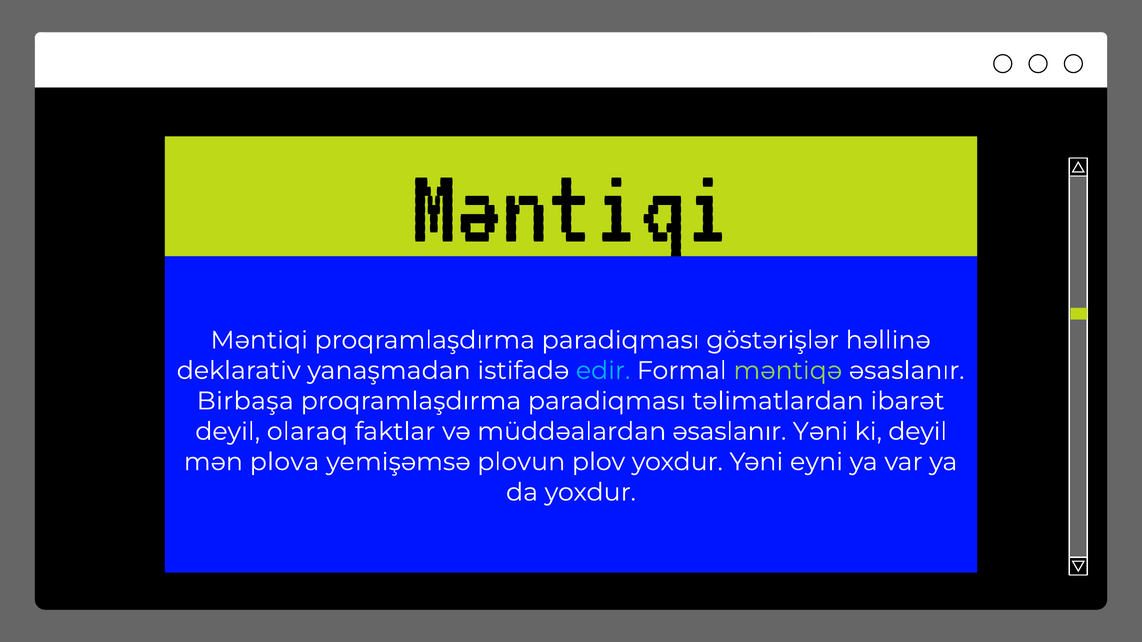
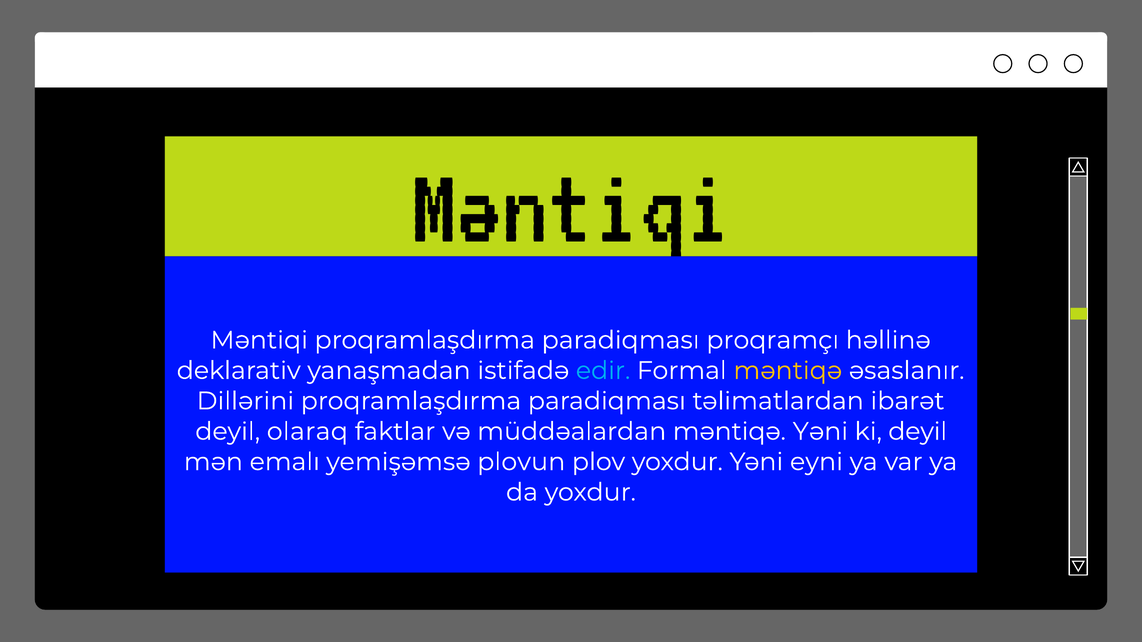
göstərişlər: göstərişlər -> proqramçı
məntiqə at (788, 371) colour: light green -> yellow
Birbaşa: Birbaşa -> Dillərini
müddəalardan əsaslanır: əsaslanır -> məntiqə
plova: plova -> emalı
